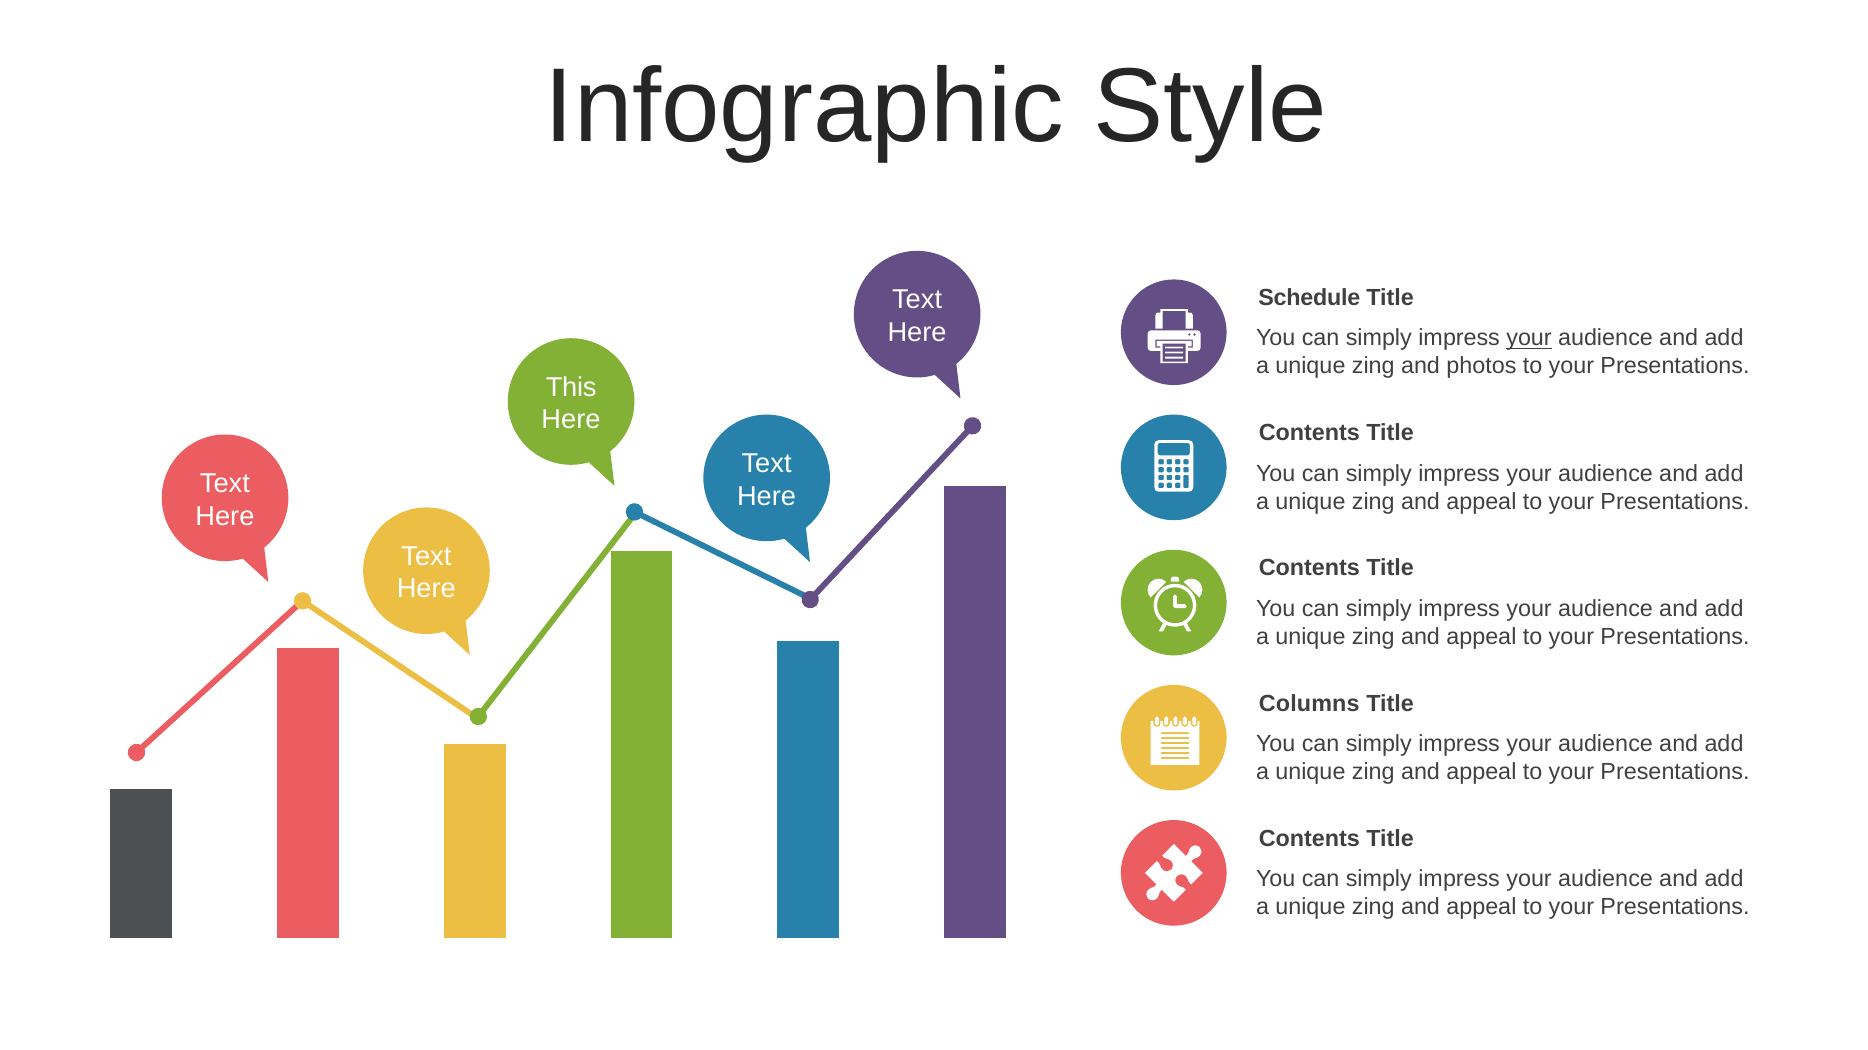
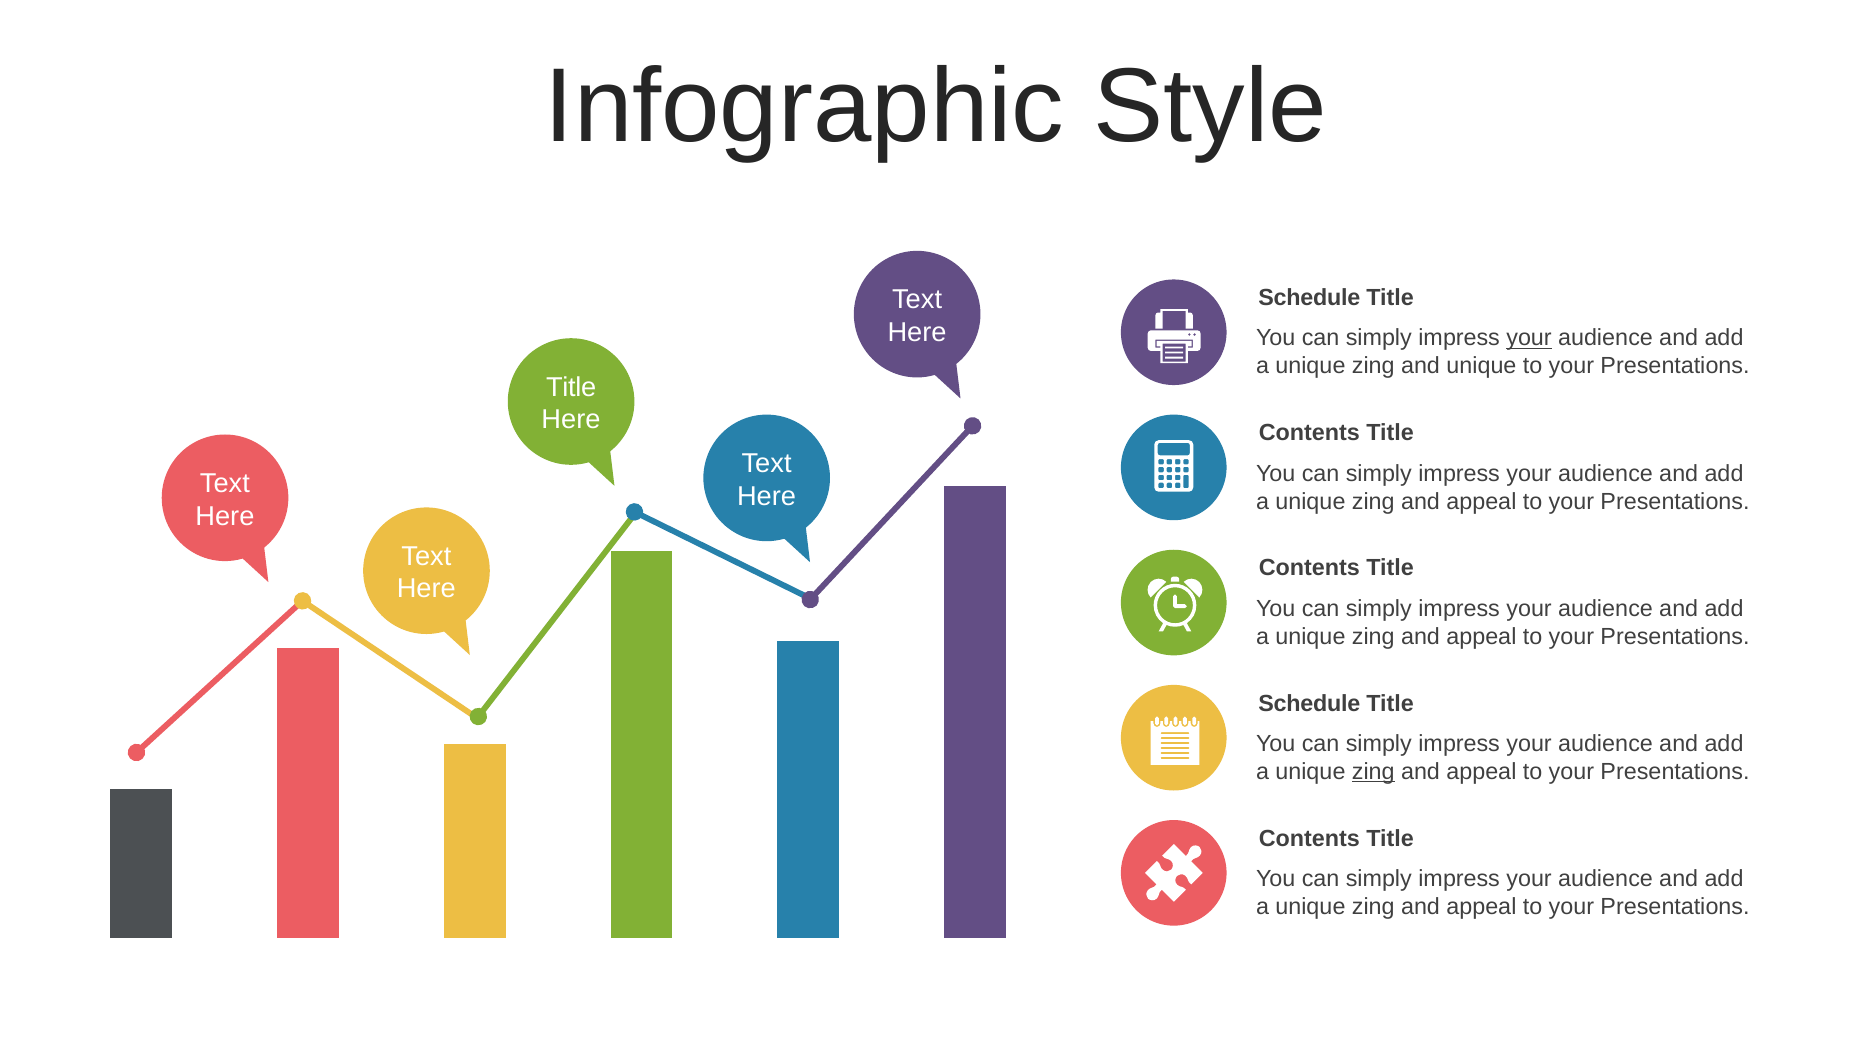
and photos: photos -> unique
This at (571, 387): This -> Title
Columns at (1309, 704): Columns -> Schedule
zing at (1373, 772) underline: none -> present
